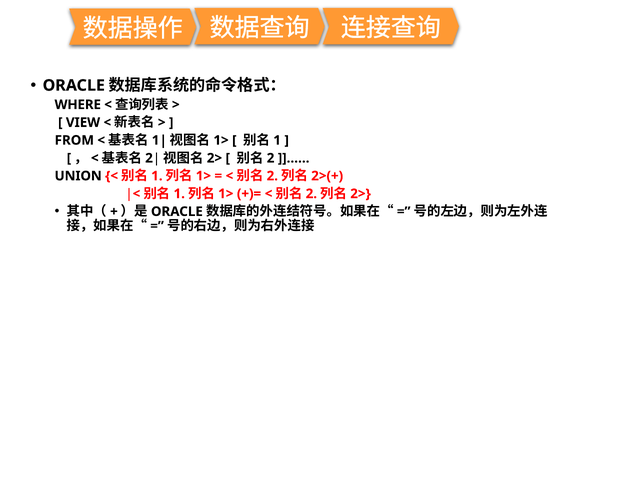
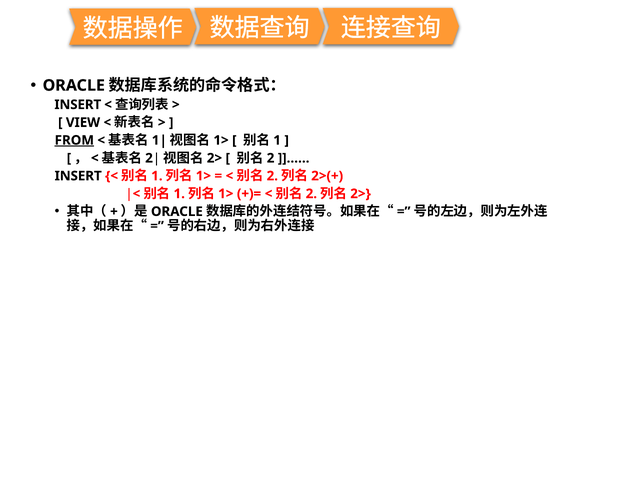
WHERE at (78, 105): WHERE -> INSERT
FROM underline: none -> present
UNION at (78, 176): UNION -> INSERT
